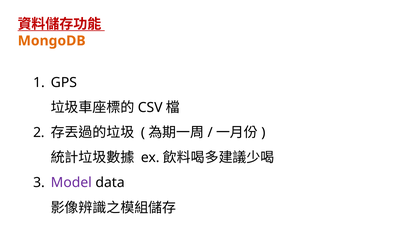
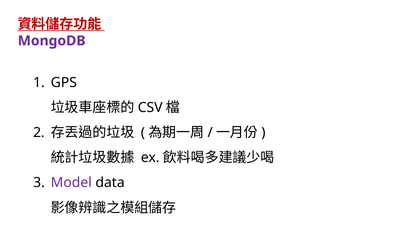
MongoDB colour: orange -> purple
